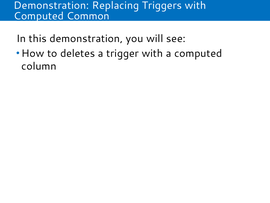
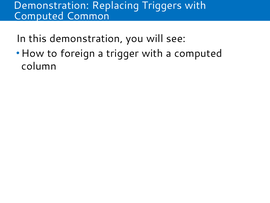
deletes: deletes -> foreign
